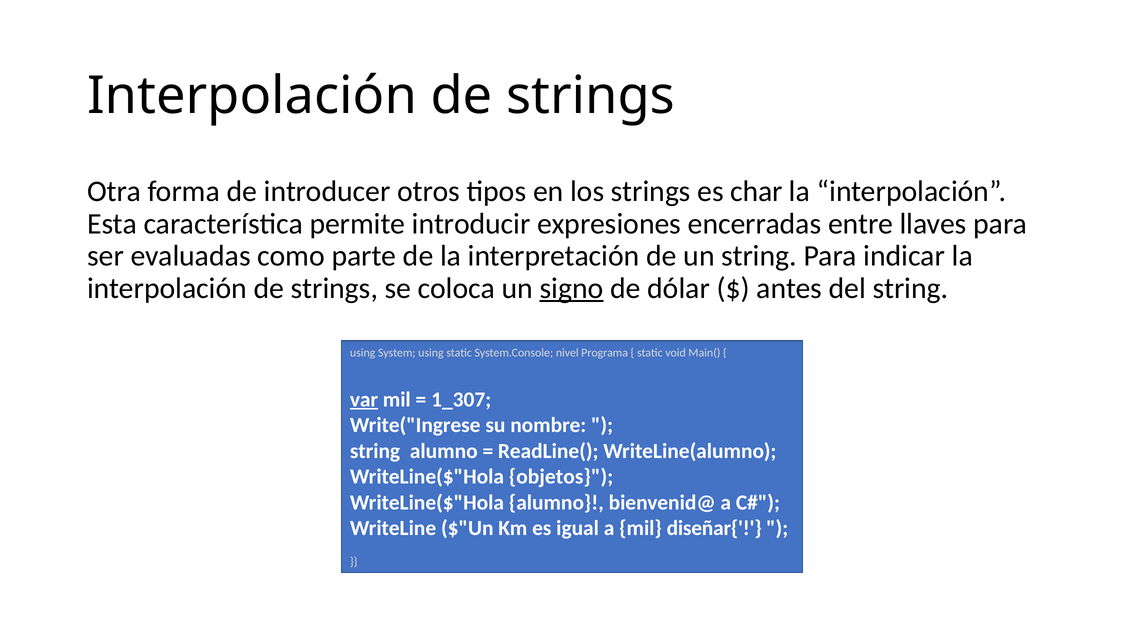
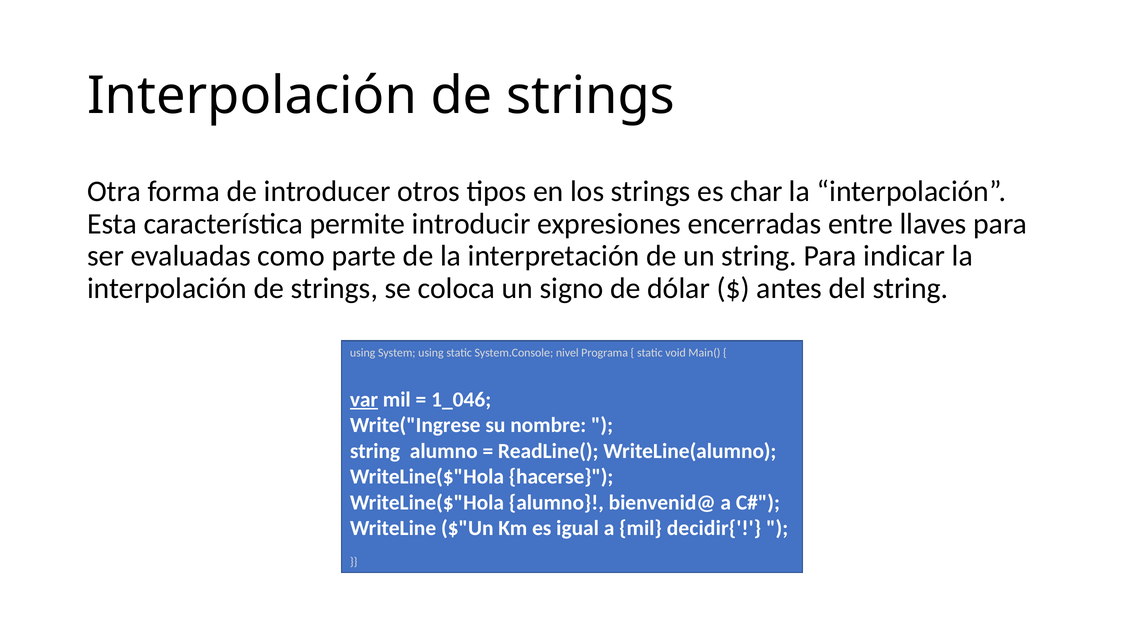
signo underline: present -> none
1_307: 1_307 -> 1_046
objetos: objetos -> hacerse
diseñar{: diseñar{ -> decidir{
